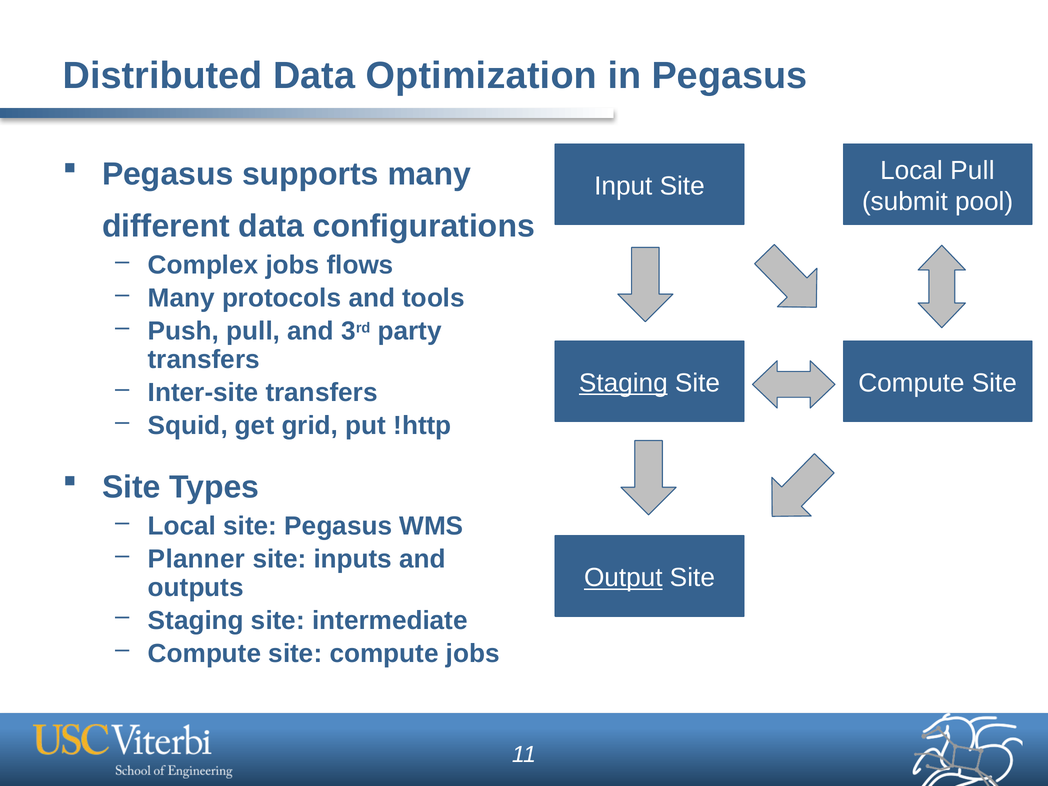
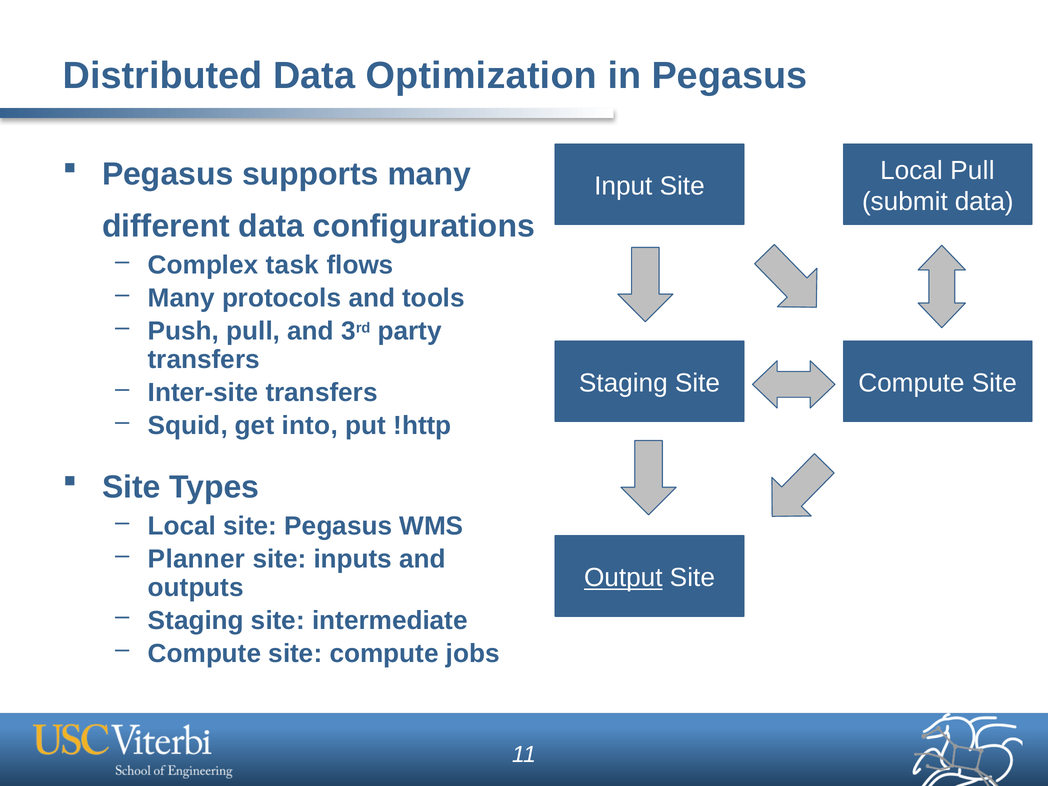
submit pool: pool -> data
Complex jobs: jobs -> task
Staging at (623, 383) underline: present -> none
grid: grid -> into
